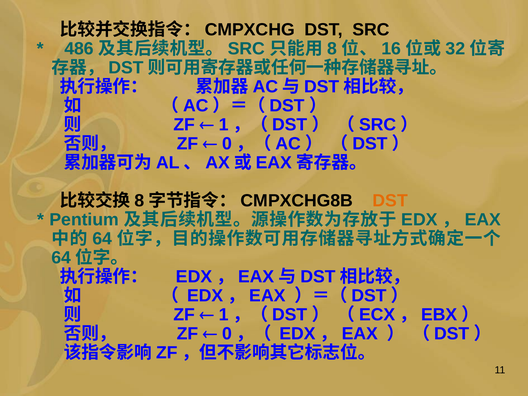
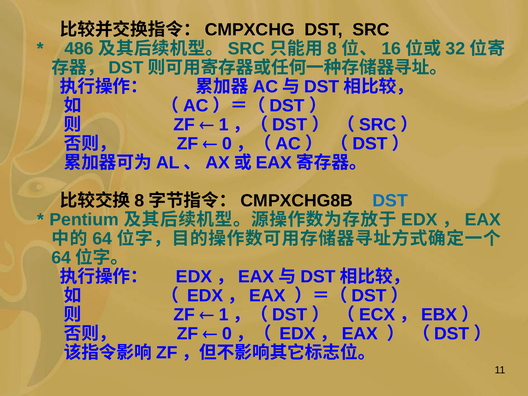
DST at (390, 201) colour: orange -> blue
